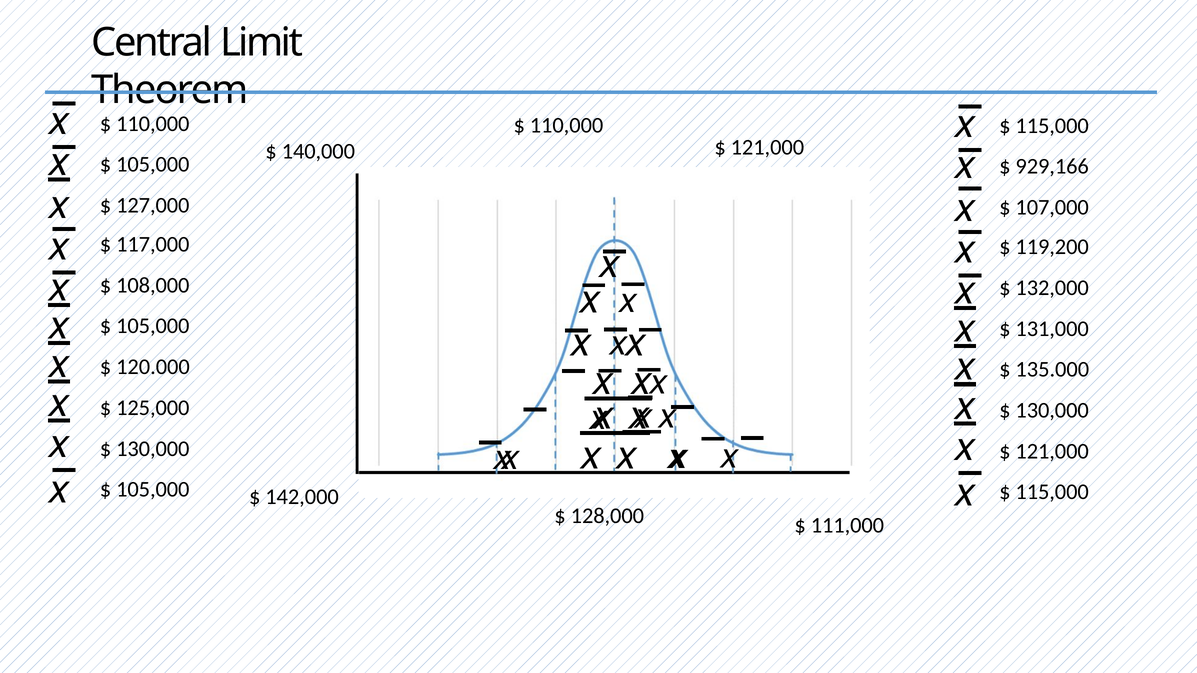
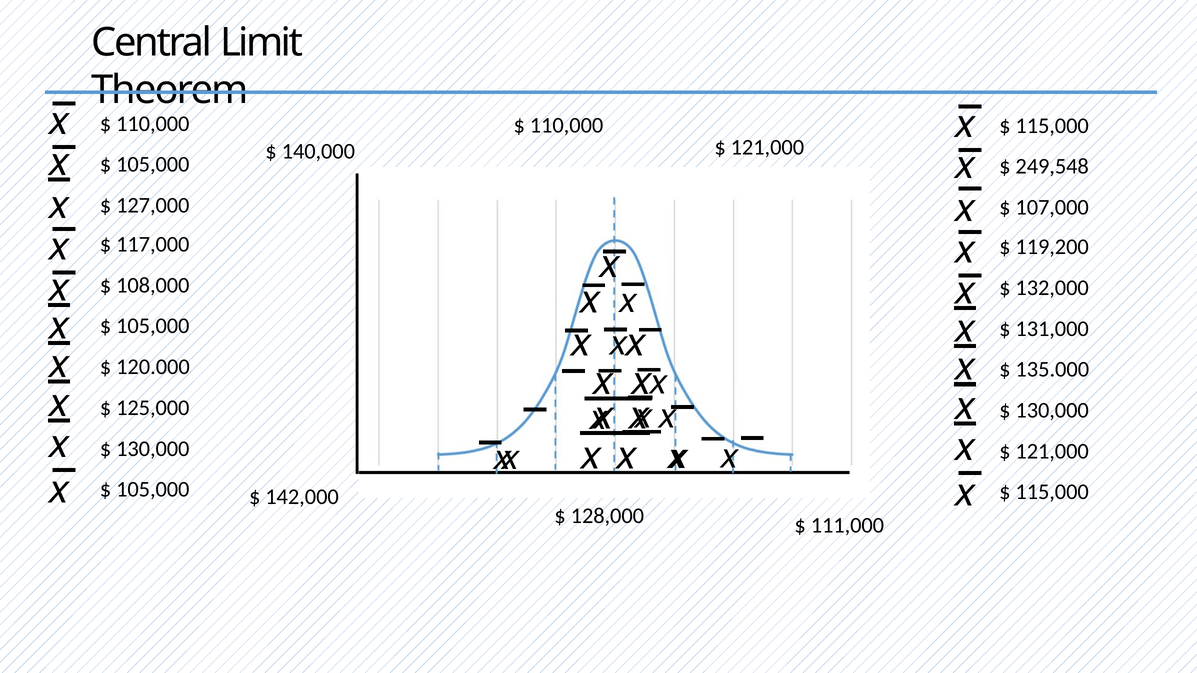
929,166: 929,166 -> 249,548
